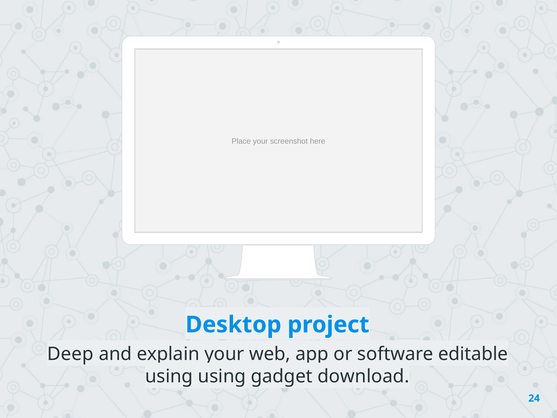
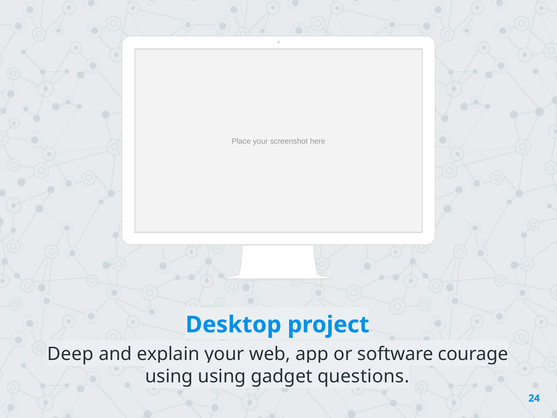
editable: editable -> courage
download: download -> questions
